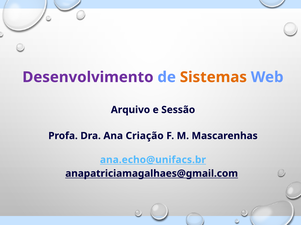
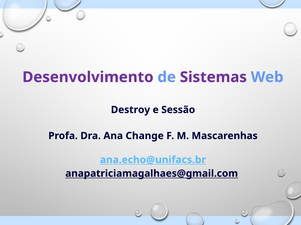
Sistemas colour: orange -> purple
Arquivo: Arquivo -> Destroy
Criação: Criação -> Change
